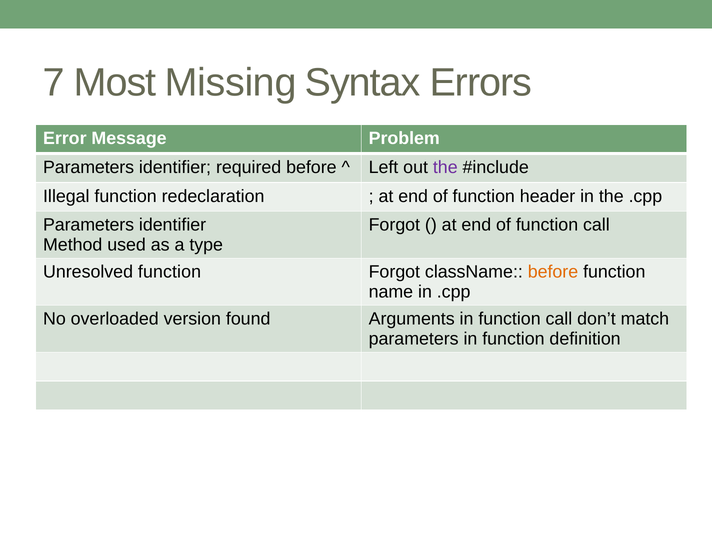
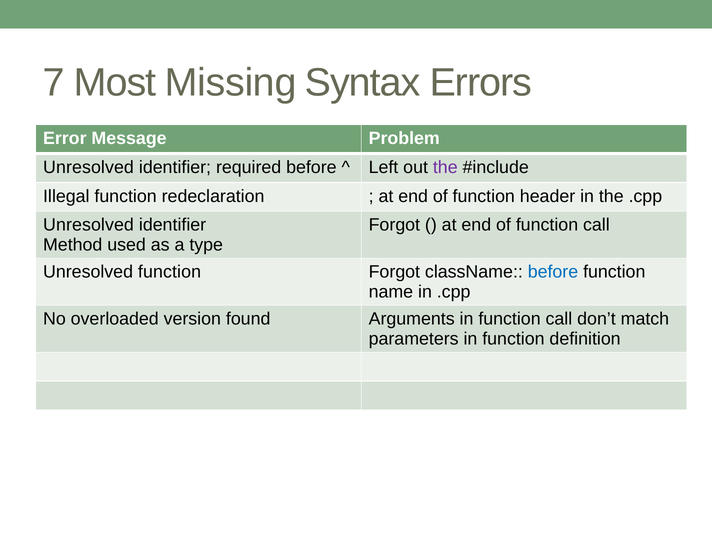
Parameters at (89, 167): Parameters -> Unresolved
Parameters at (89, 225): Parameters -> Unresolved
before at (553, 272) colour: orange -> blue
